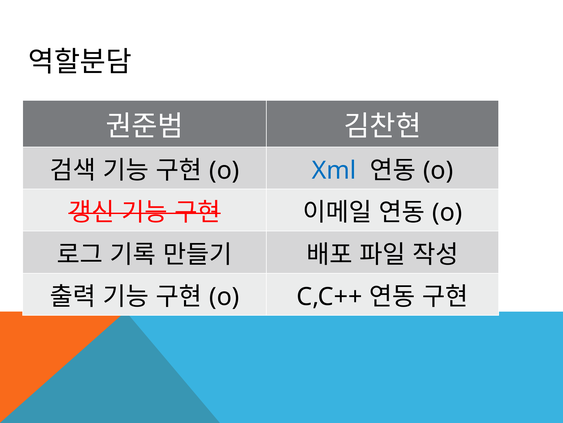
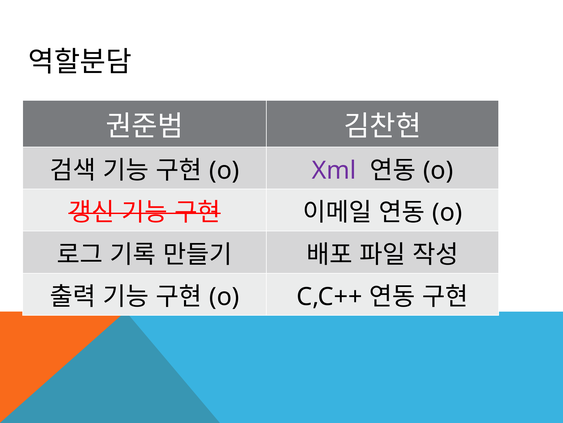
Xml colour: blue -> purple
